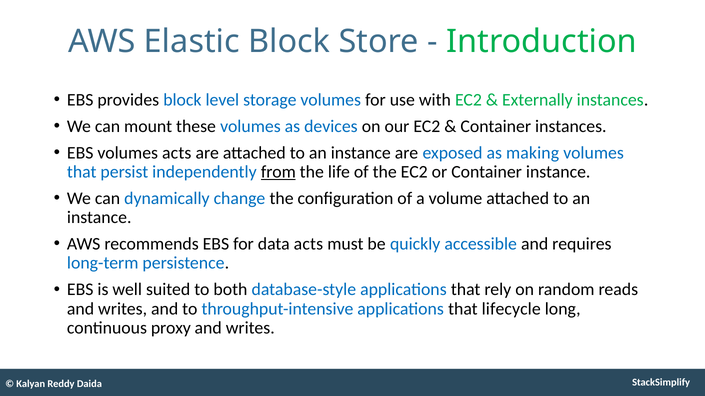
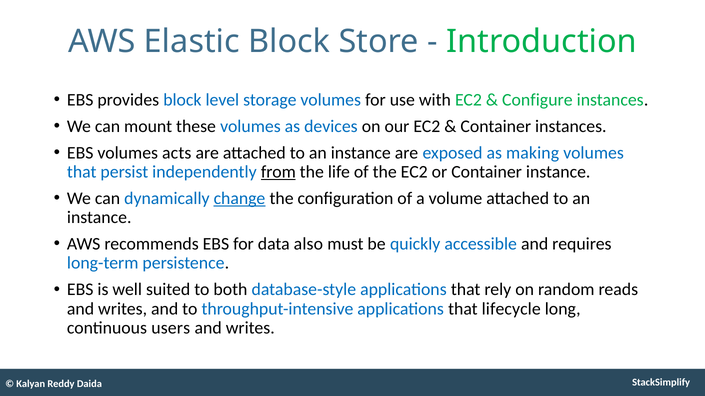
Externally: Externally -> Configure
change underline: none -> present
data acts: acts -> also
proxy: proxy -> users
